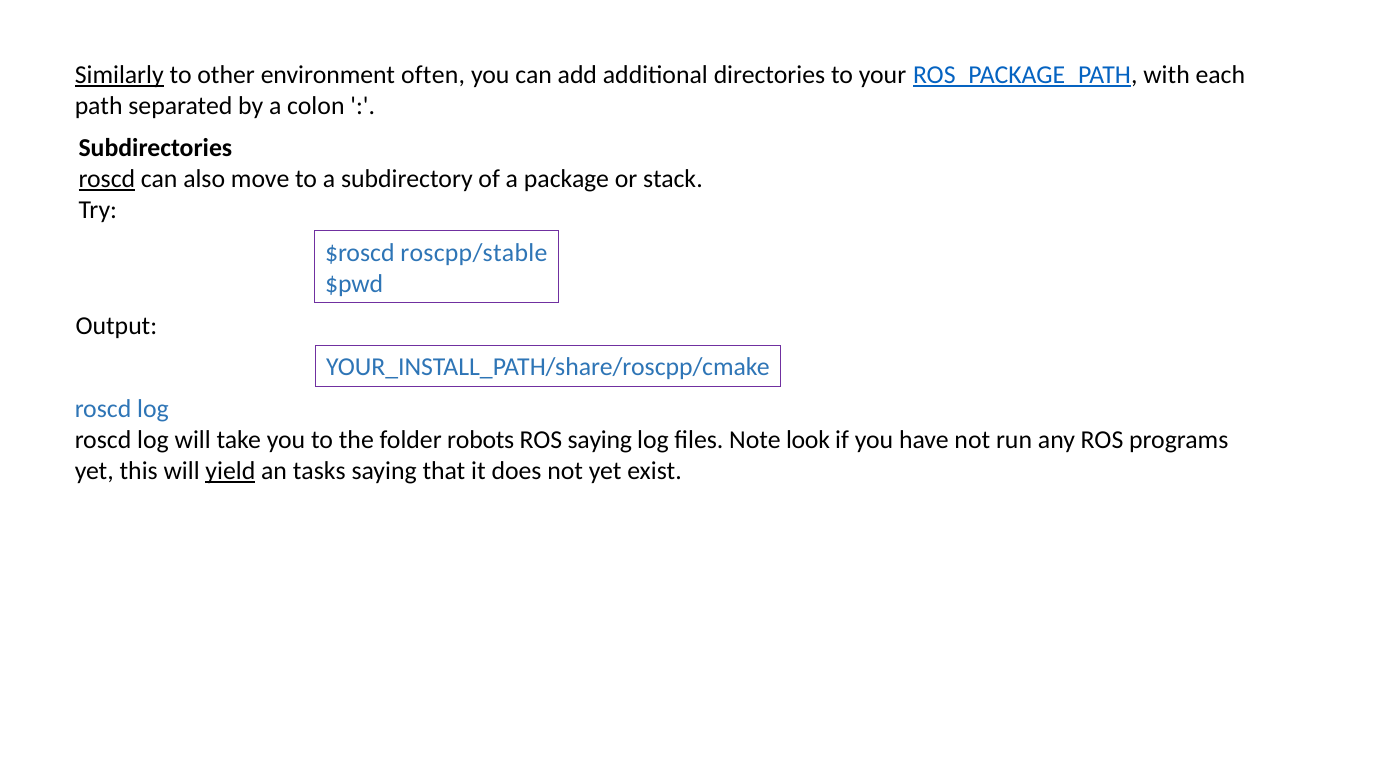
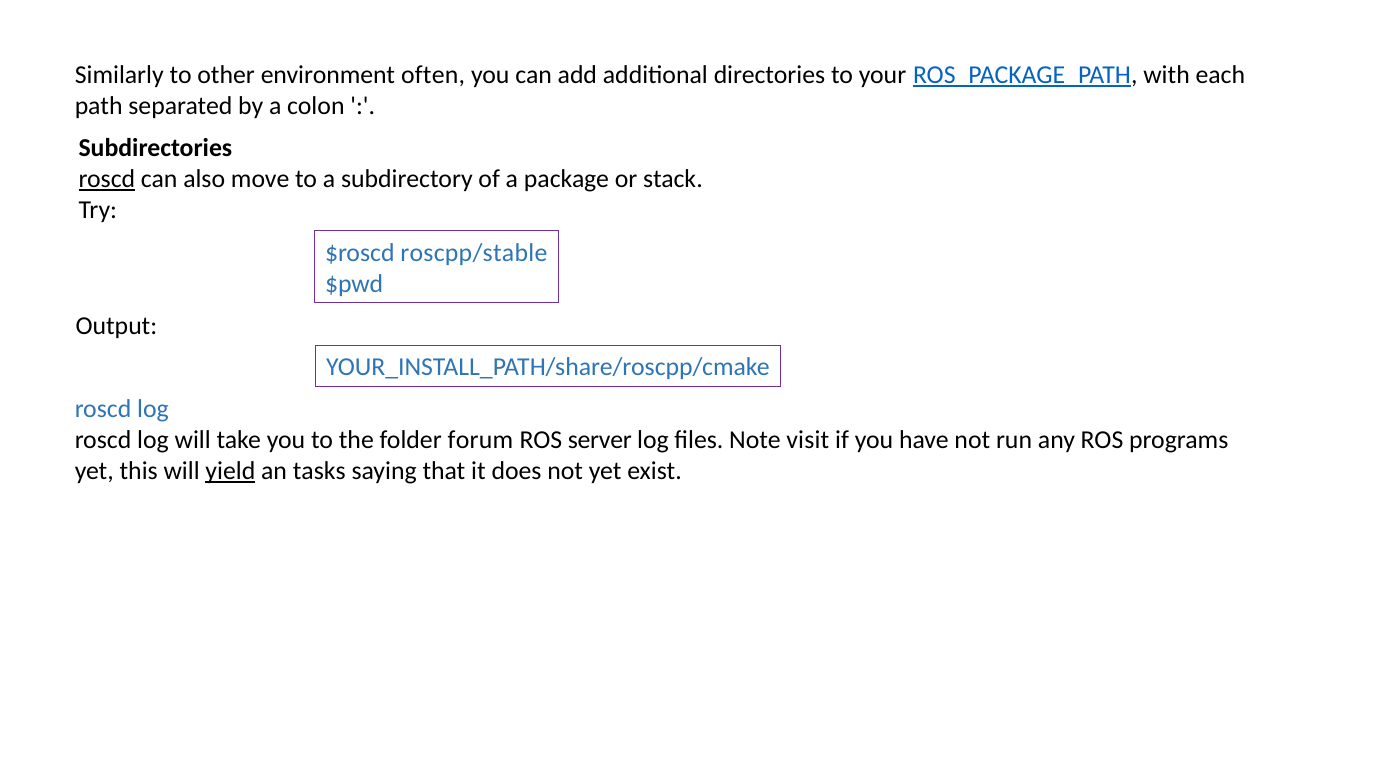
Similarly underline: present -> none
robots: robots -> forum
ROS saying: saying -> server
look: look -> visit
